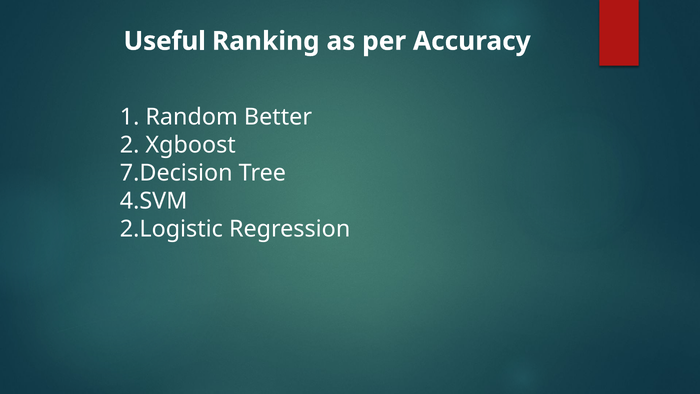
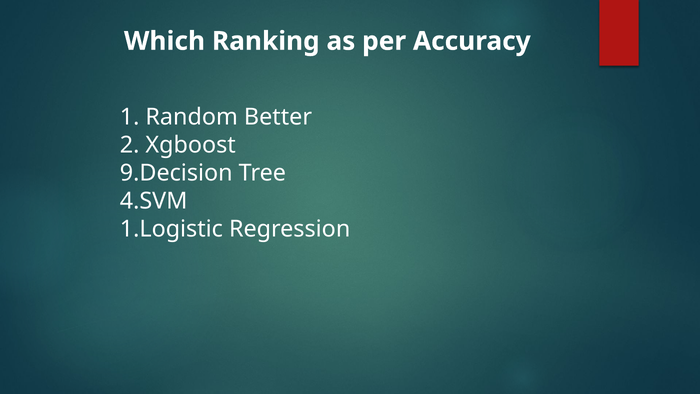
Useful: Useful -> Which
7.Decision: 7.Decision -> 9.Decision
2.Logistic: 2.Logistic -> 1.Logistic
